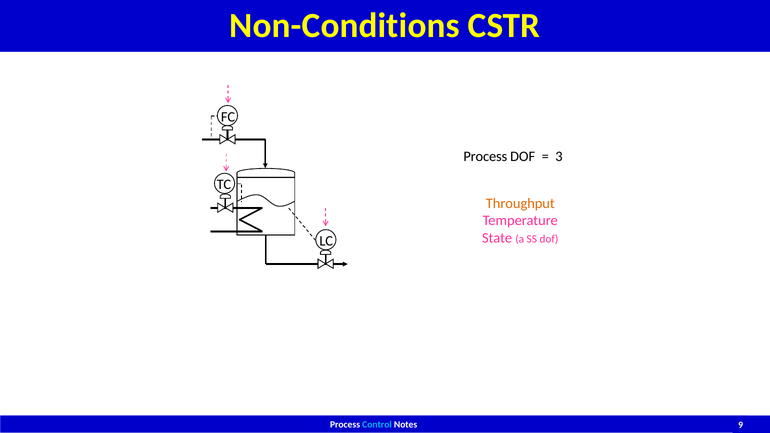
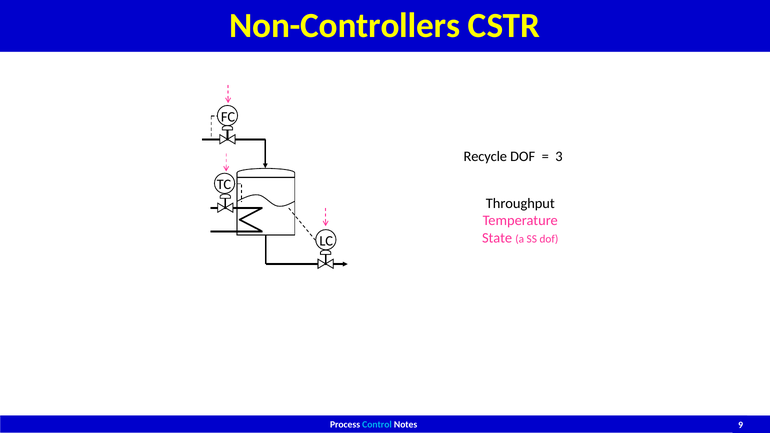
Non-Conditions: Non-Conditions -> Non-Controllers
Process at (485, 156): Process -> Recycle
Throughput colour: orange -> black
